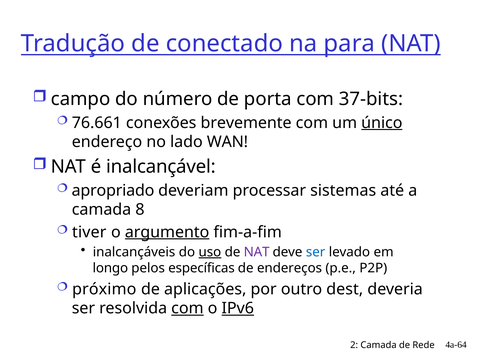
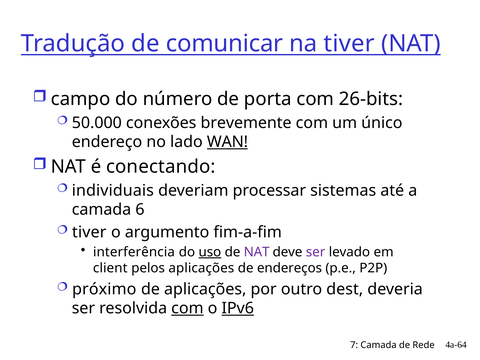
conectado: conectado -> comunicar
na para: para -> tiver
37-bits: 37-bits -> 26-bits
76.661: 76.661 -> 50.000
único underline: present -> none
WAN underline: none -> present
inalcançável: inalcançável -> conectando
apropriado: apropriado -> individuais
8: 8 -> 6
argumento underline: present -> none
inalcançáveis: inalcançáveis -> interferência
ser at (316, 252) colour: blue -> purple
longo: longo -> client
pelos específicas: específicas -> aplicações
2: 2 -> 7
